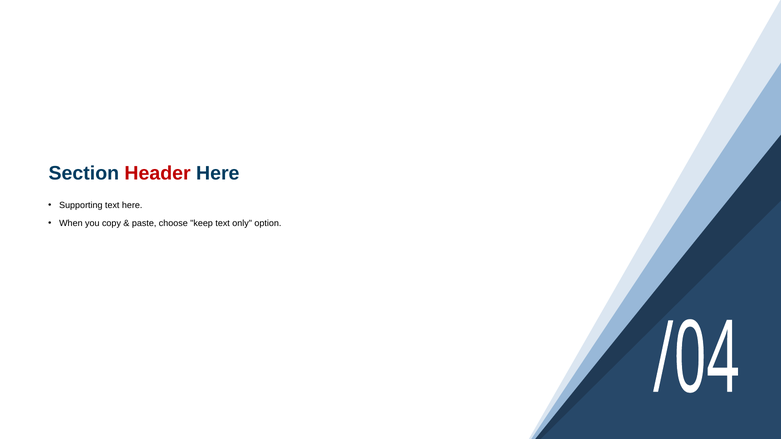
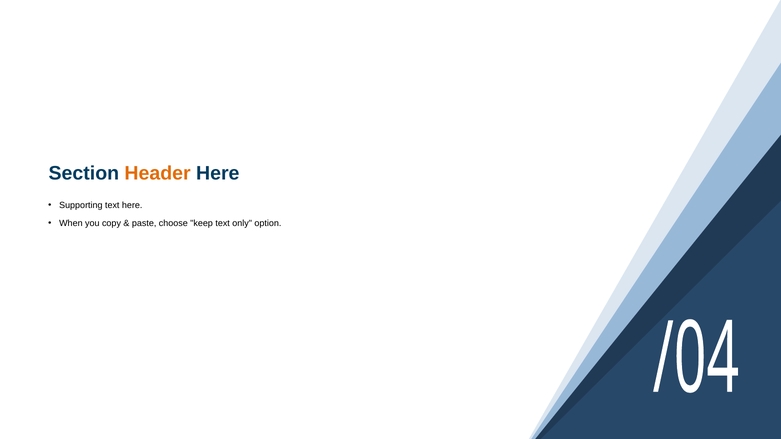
Header colour: red -> orange
